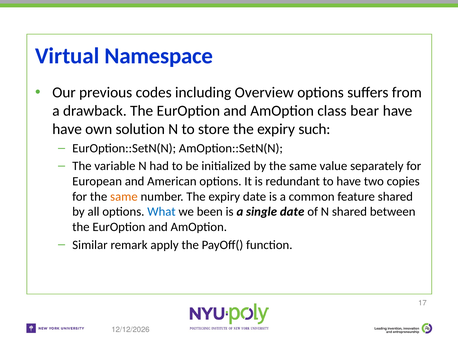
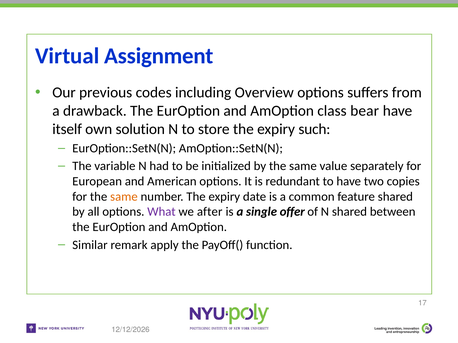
Namespace: Namespace -> Assignment
have at (67, 129): have -> itself
What colour: blue -> purple
been: been -> after
single date: date -> offer
